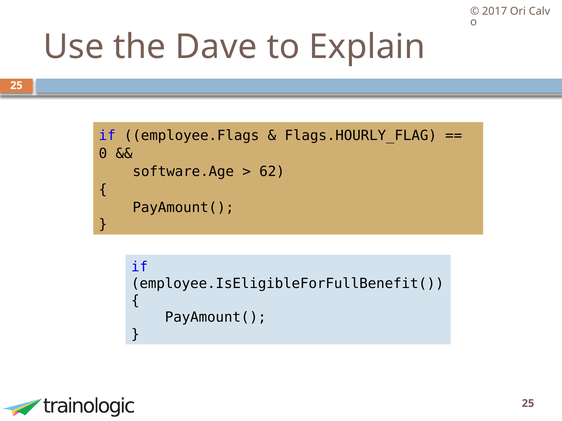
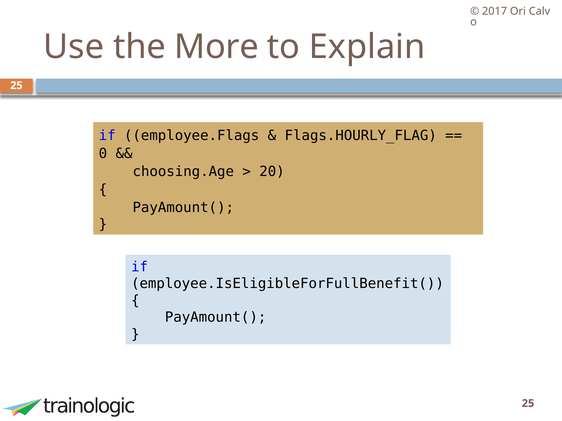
Dave: Dave -> More
software.Age: software.Age -> choosing.Age
62: 62 -> 20
